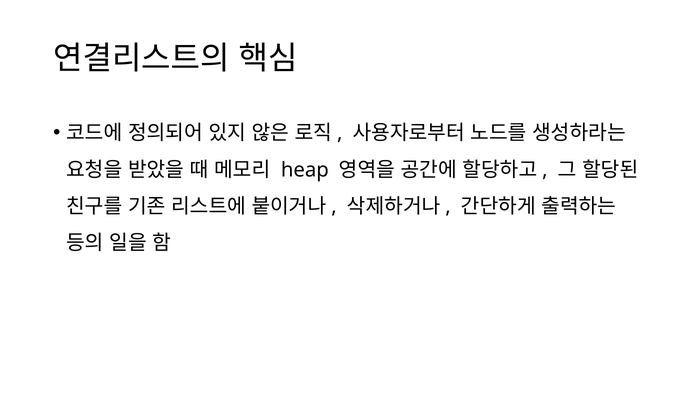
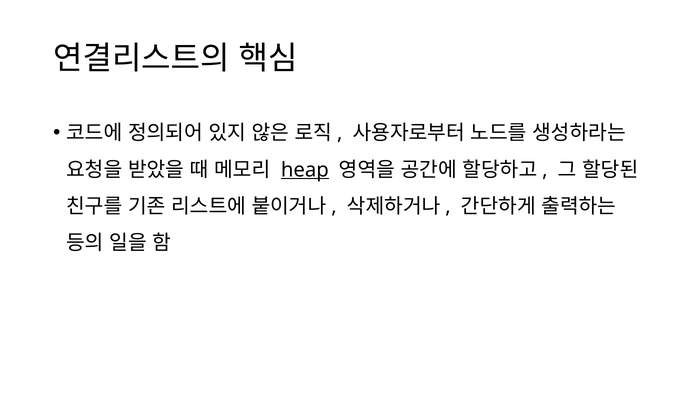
heap underline: none -> present
